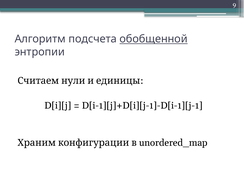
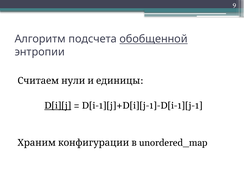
D[i][j underline: none -> present
